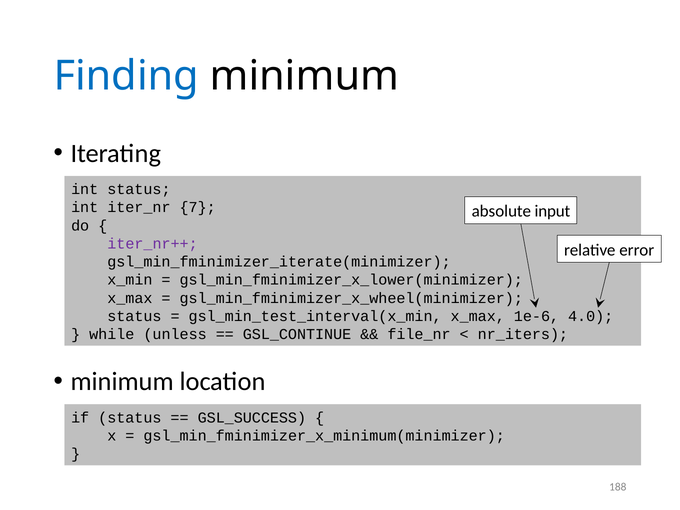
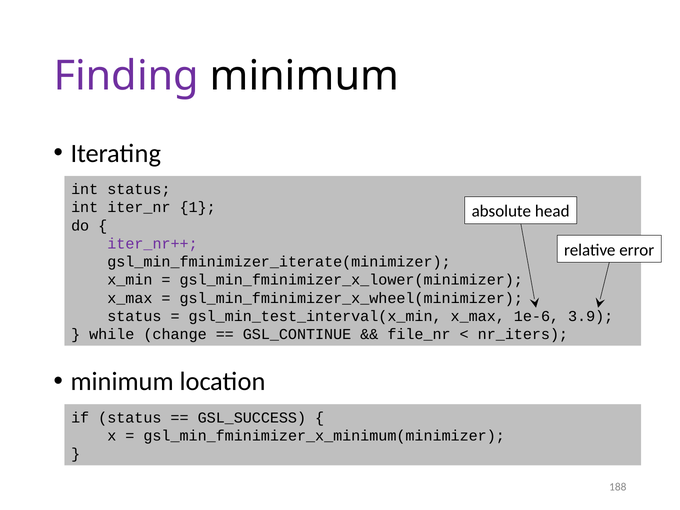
Finding colour: blue -> purple
7: 7 -> 1
input: input -> head
4.0: 4.0 -> 3.9
unless: unless -> change
